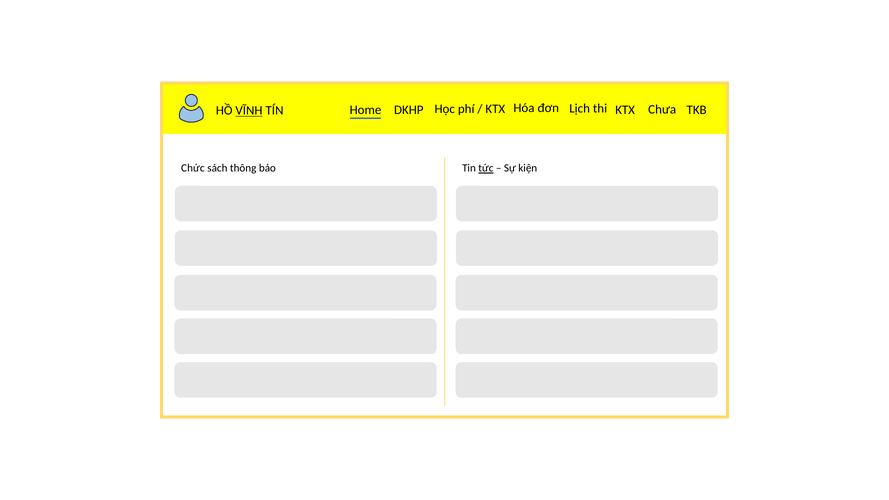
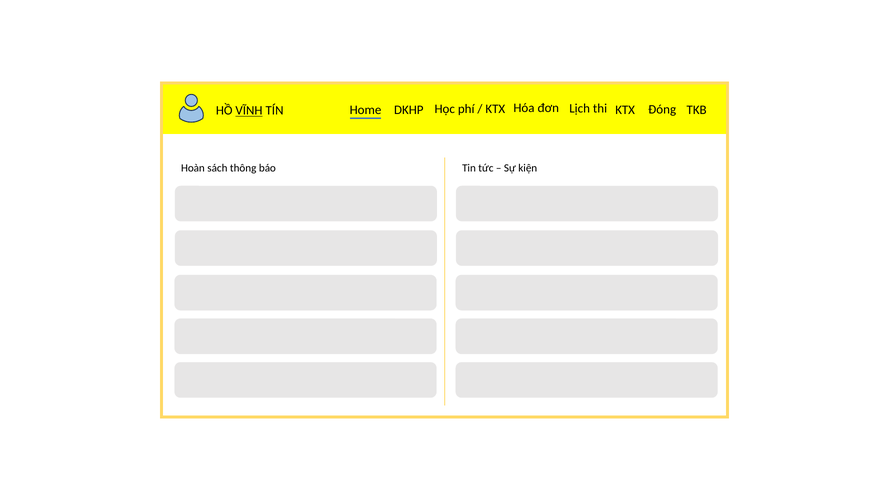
Chưa: Chưa -> Đóng
Chức: Chức -> Hoàn
tức underline: present -> none
